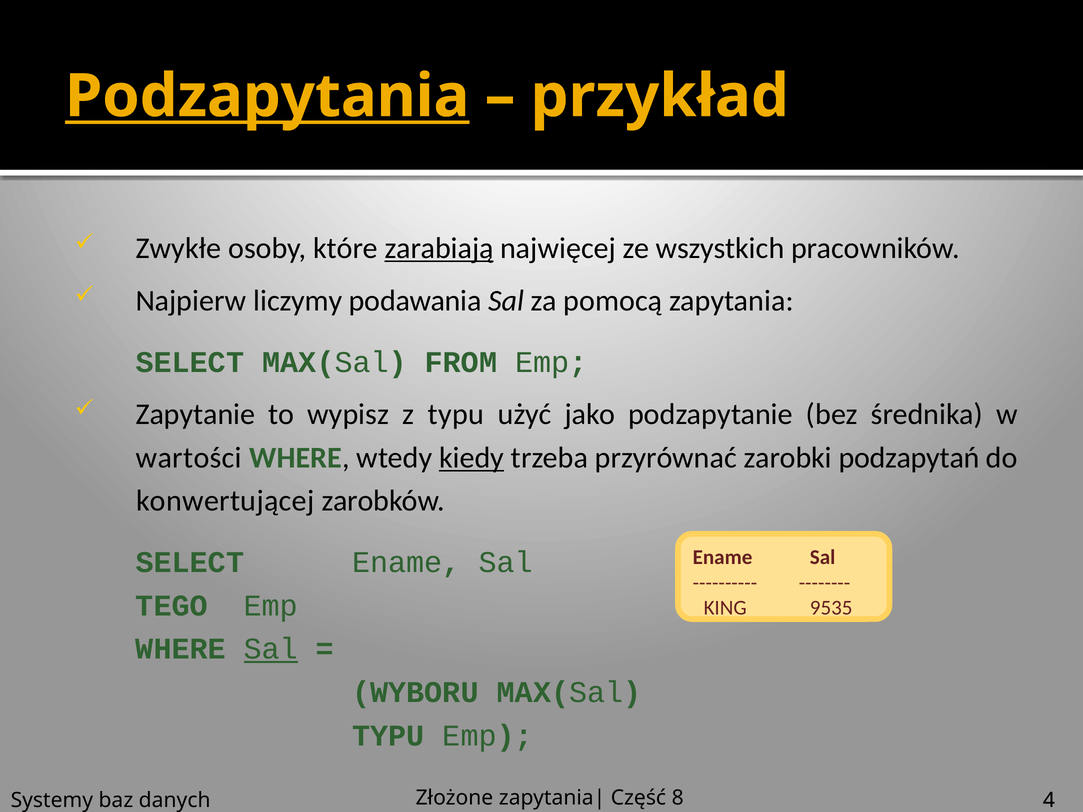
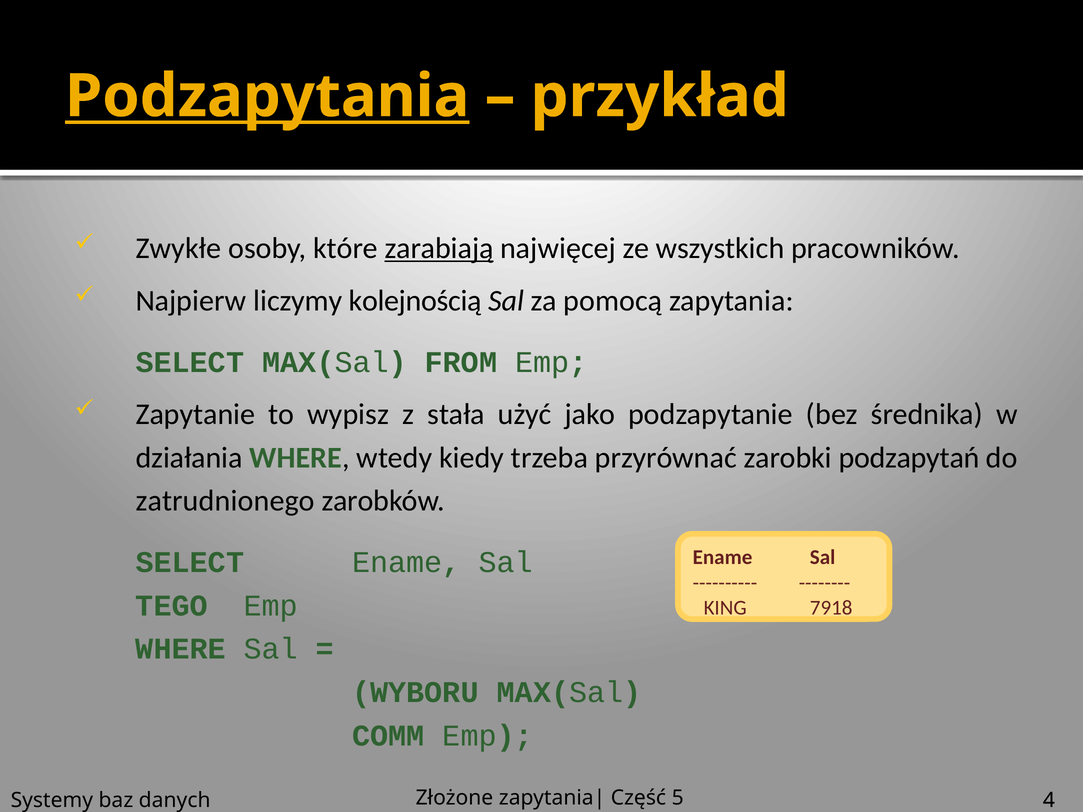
podawania: podawania -> kolejnością
z typu: typu -> stała
wartości: wartości -> działania
kiedy underline: present -> none
konwertującej: konwertującej -> zatrudnionego
9535: 9535 -> 7918
Sal at (271, 649) underline: present -> none
TYPU at (388, 736): TYPU -> COMM
8: 8 -> 5
